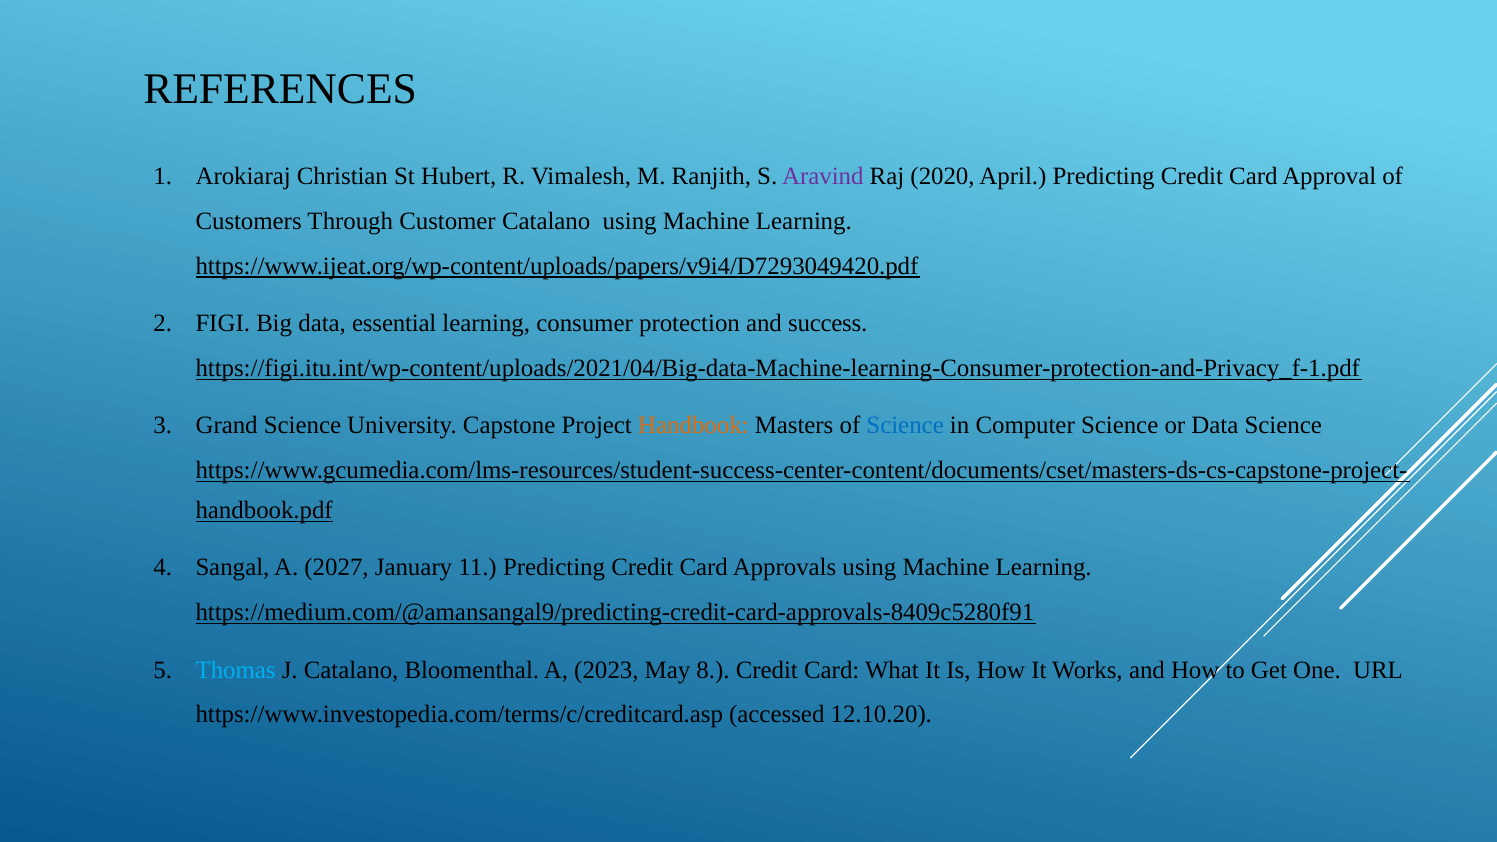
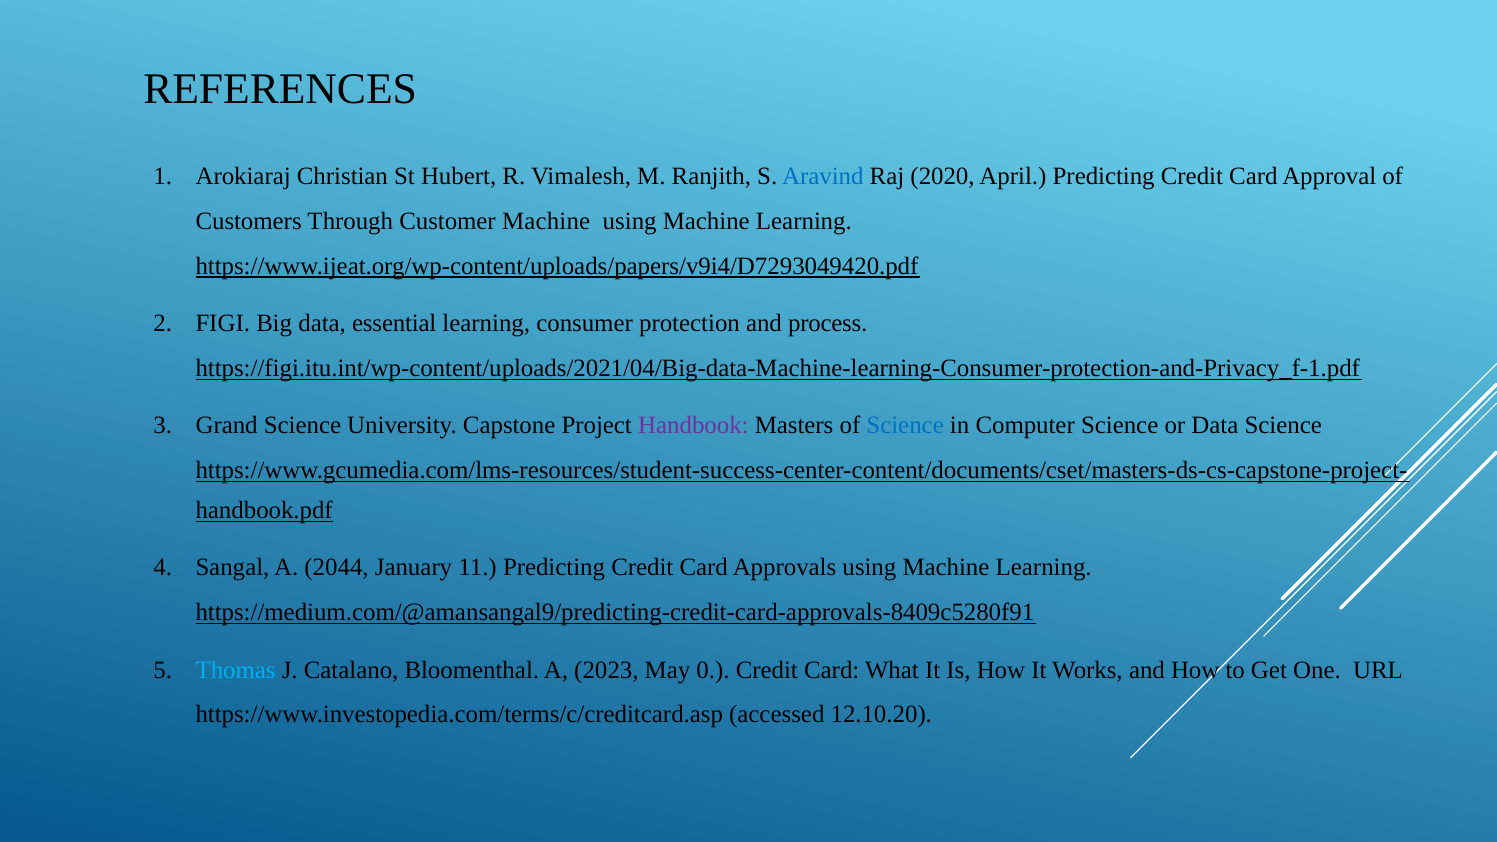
Aravind colour: purple -> blue
Customer Catalano: Catalano -> Machine
success: success -> process
Handbook colour: orange -> purple
2027: 2027 -> 2044
8: 8 -> 0
